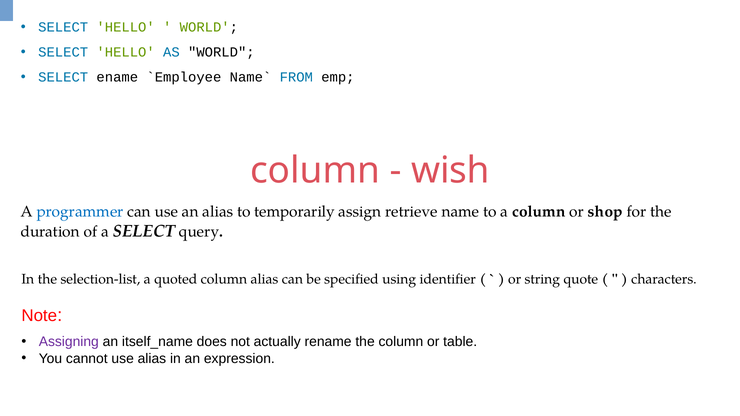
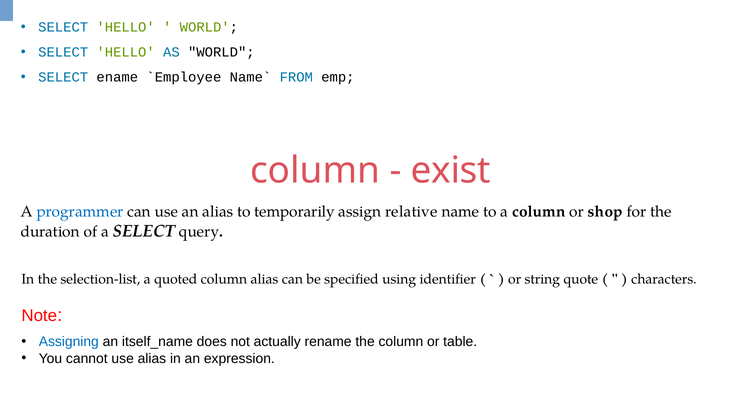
wish: wish -> exist
retrieve: retrieve -> relative
Assigning colour: purple -> blue
